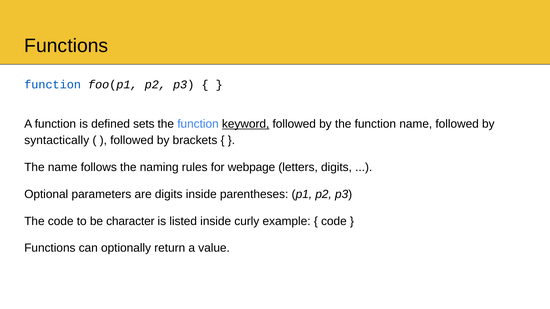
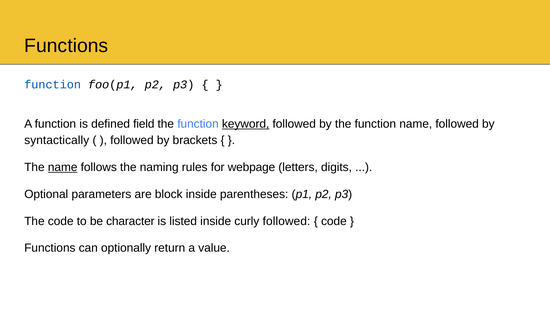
sets: sets -> field
name at (63, 167) underline: none -> present
are digits: digits -> block
curly example: example -> followed
